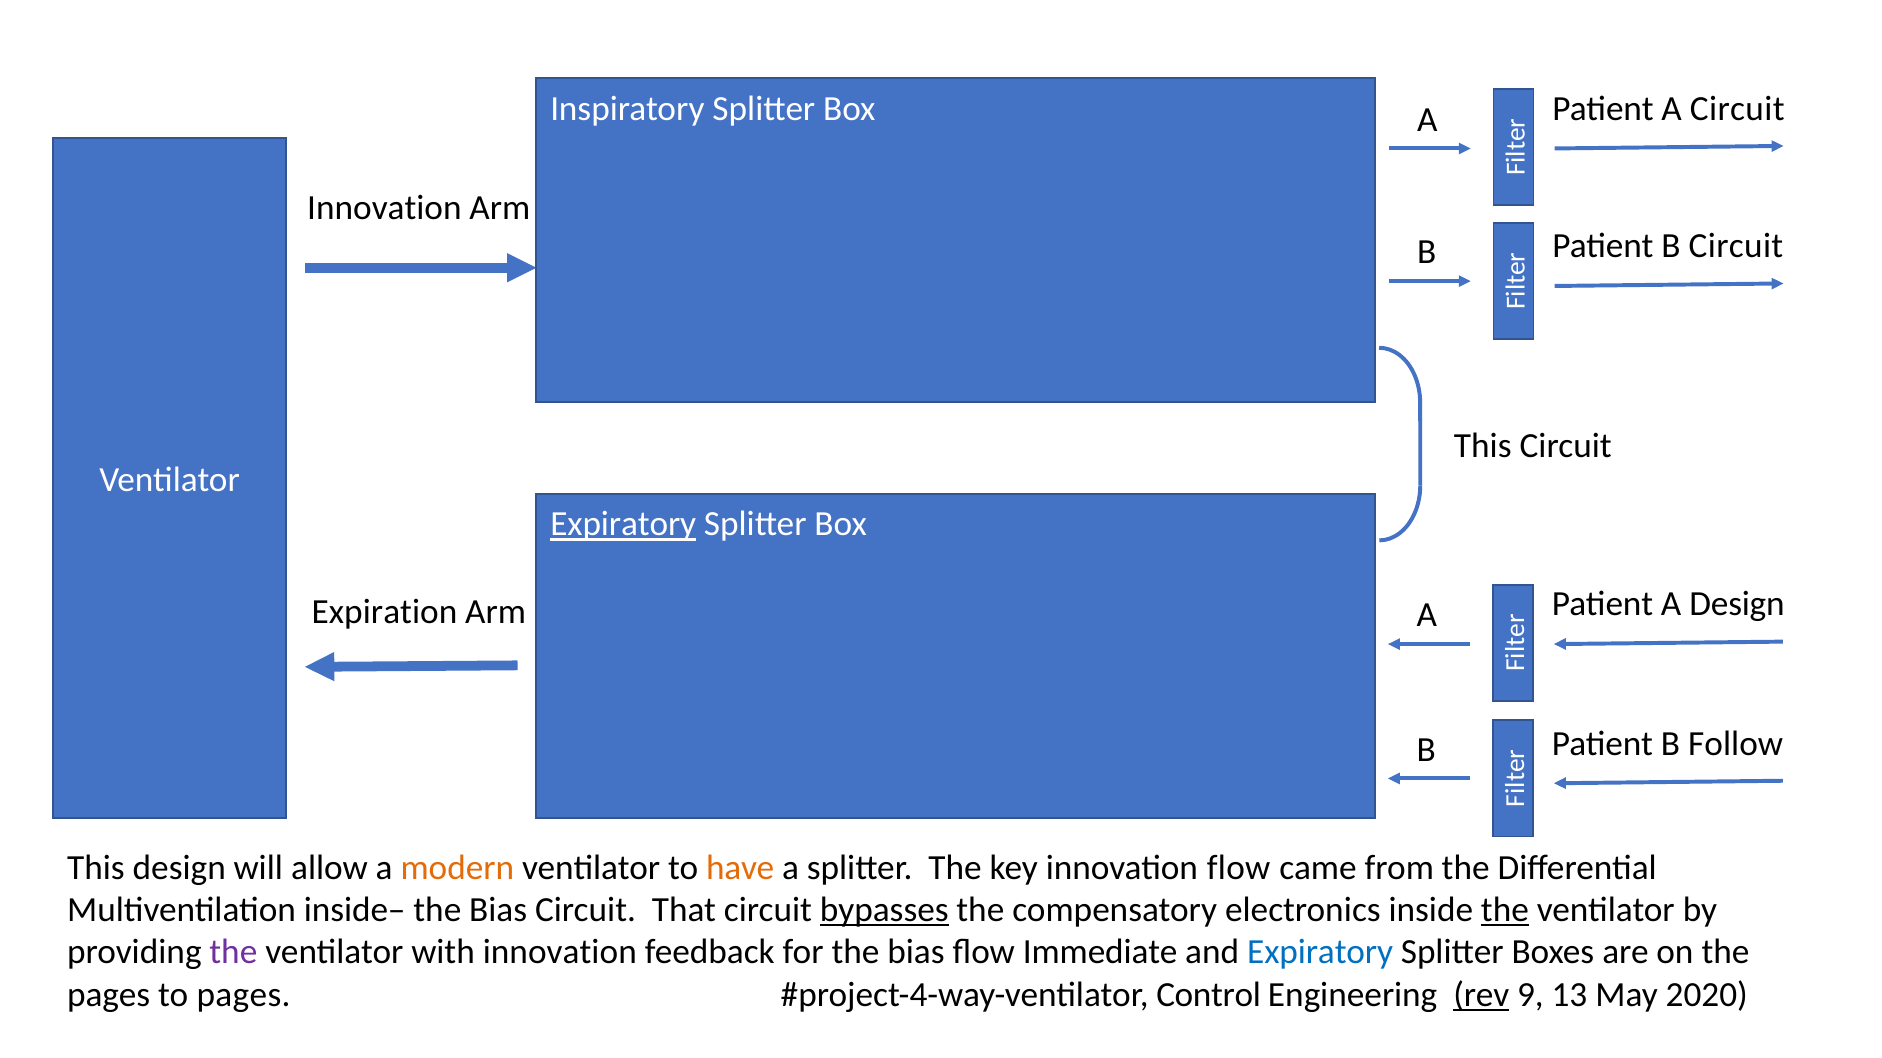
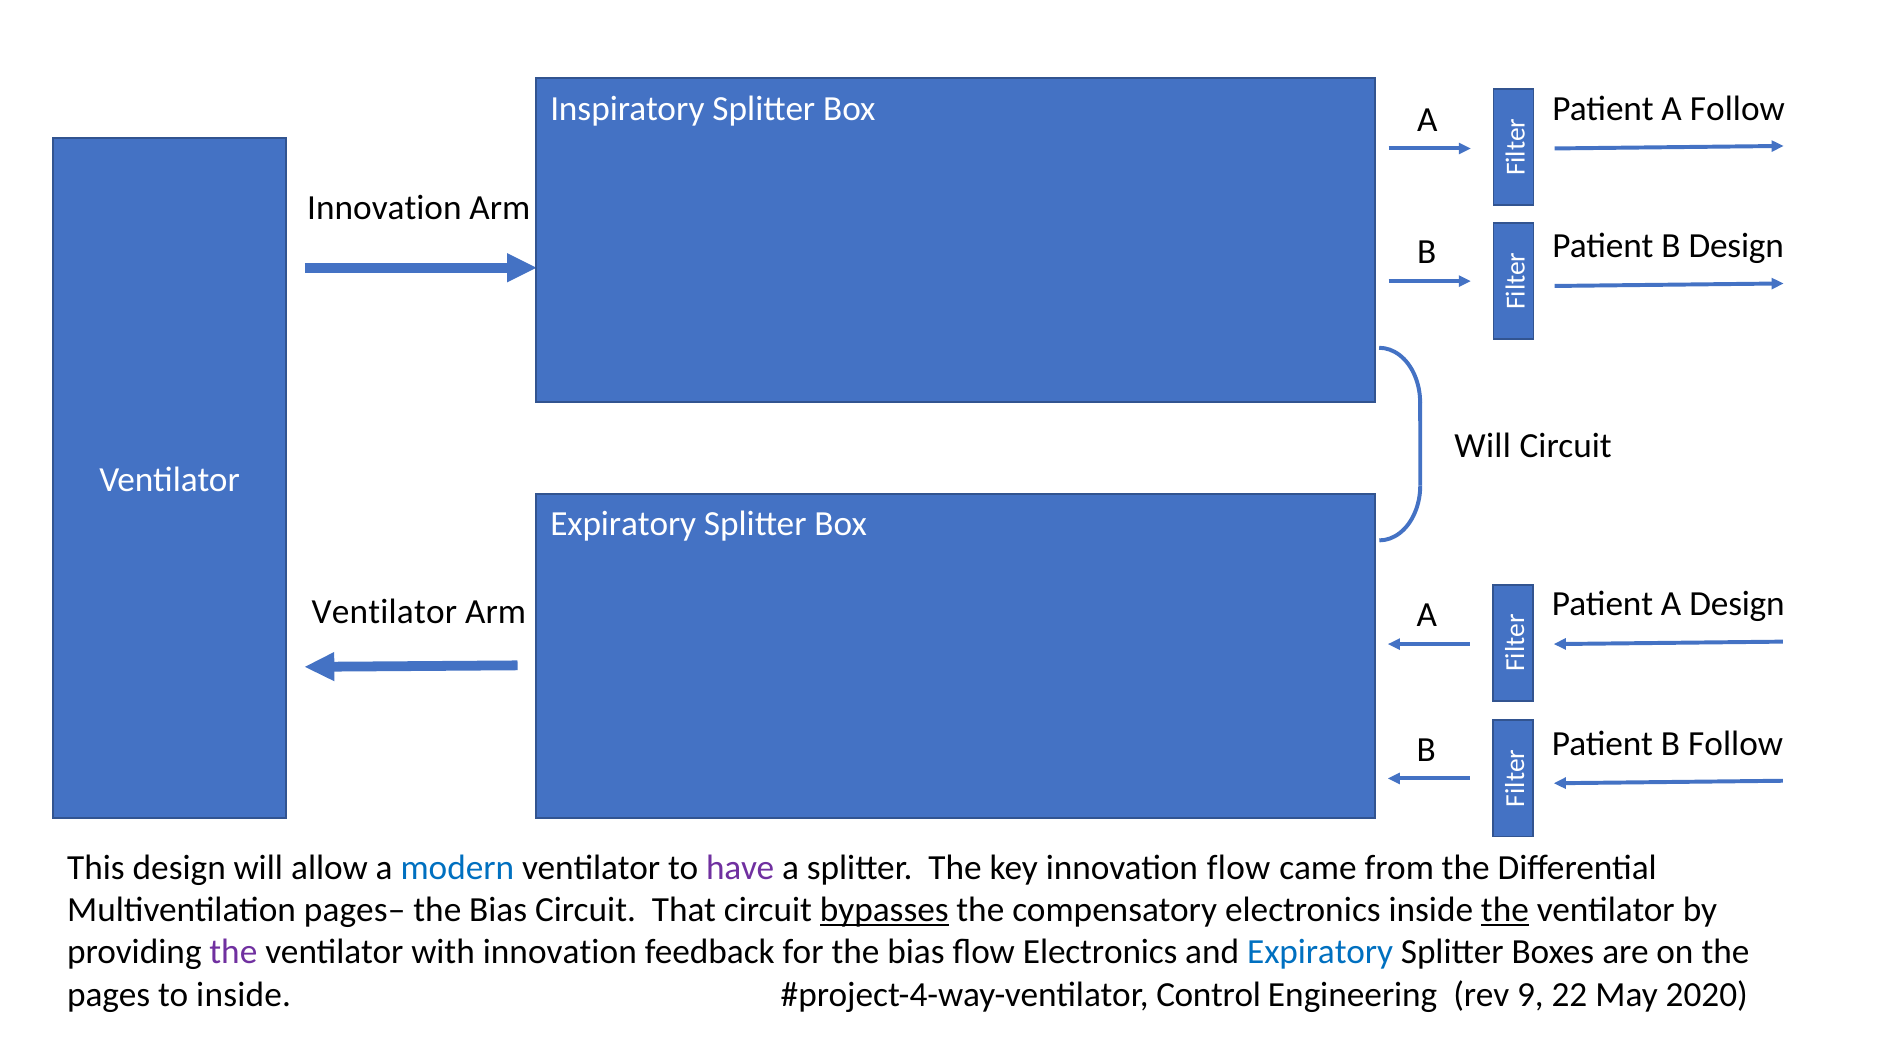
A Circuit: Circuit -> Follow
B Circuit: Circuit -> Design
This at (1483, 446): This -> Will
Expiratory at (623, 525) underline: present -> none
Expiration at (385, 612): Expiration -> Ventilator
modern colour: orange -> blue
have colour: orange -> purple
inside–: inside– -> pages–
flow Immediate: Immediate -> Electronics
to pages: pages -> inside
rev underline: present -> none
13: 13 -> 22
